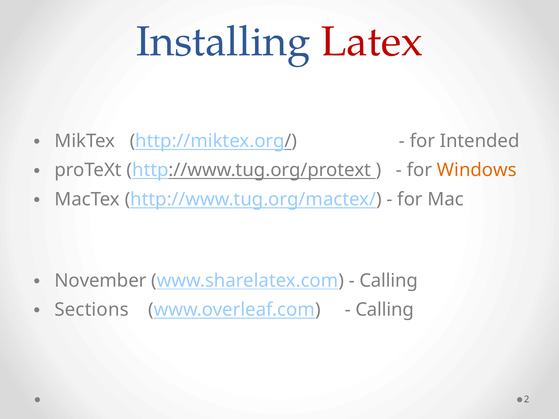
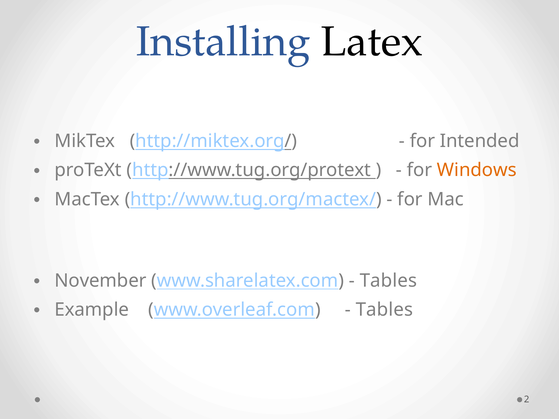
Latex colour: red -> black
Calling at (389, 281): Calling -> Tables
Sections: Sections -> Example
Calling at (385, 310): Calling -> Tables
